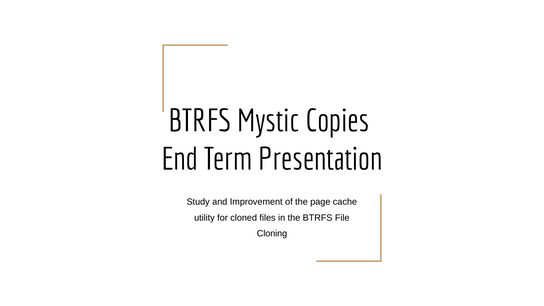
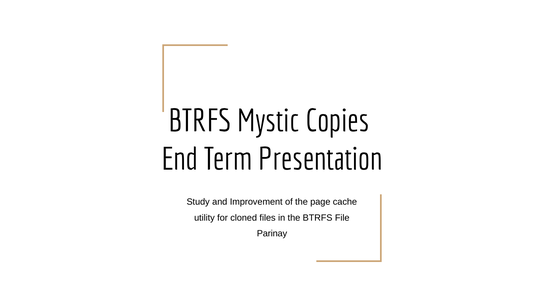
Cloning: Cloning -> Parinay
